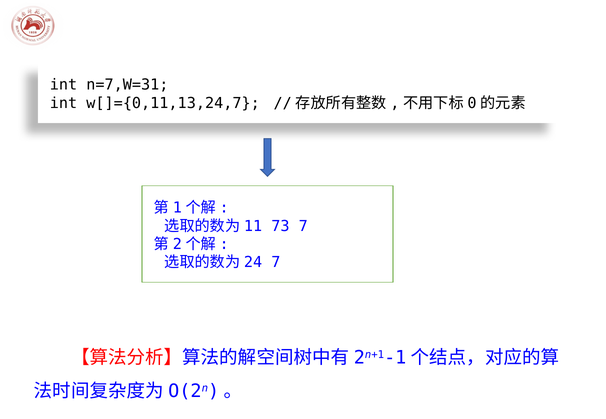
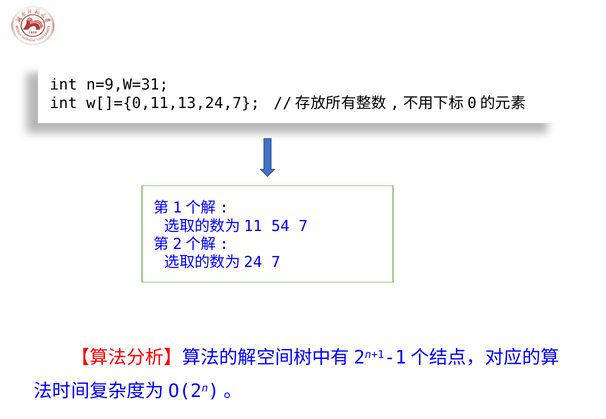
n=7,W=31: n=7,W=31 -> n=9,W=31
73: 73 -> 54
